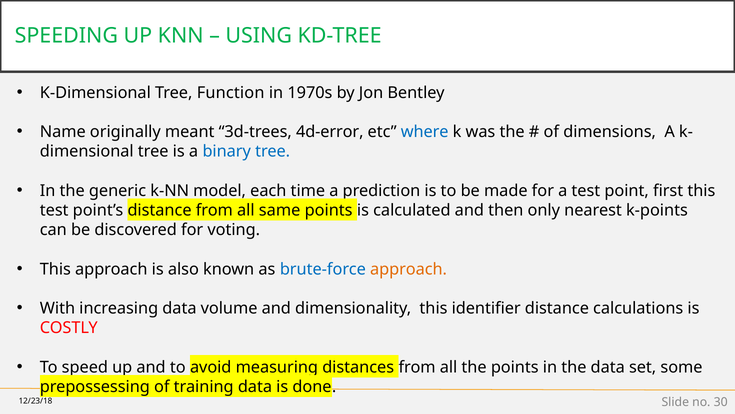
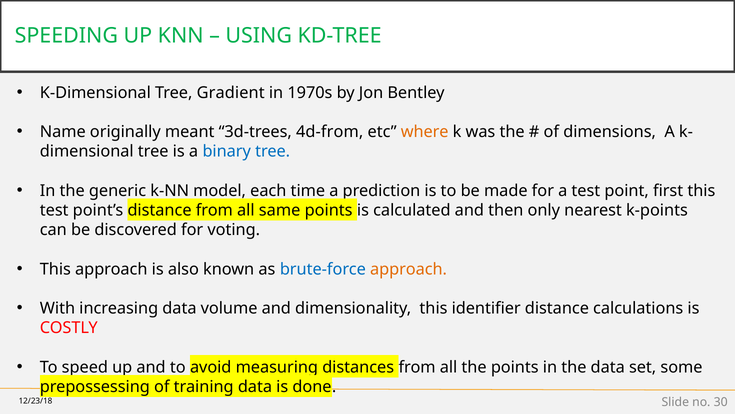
Function: Function -> Gradient
4d-error: 4d-error -> 4d-from
where colour: blue -> orange
